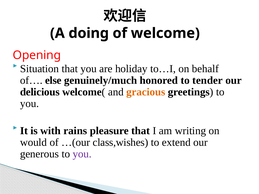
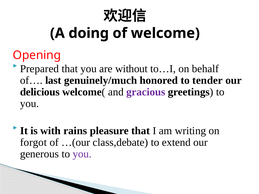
Situation: Situation -> Prepared
holiday: holiday -> without
else: else -> last
gracious colour: orange -> purple
would: would -> forgot
class,wishes: class,wishes -> class,debate
